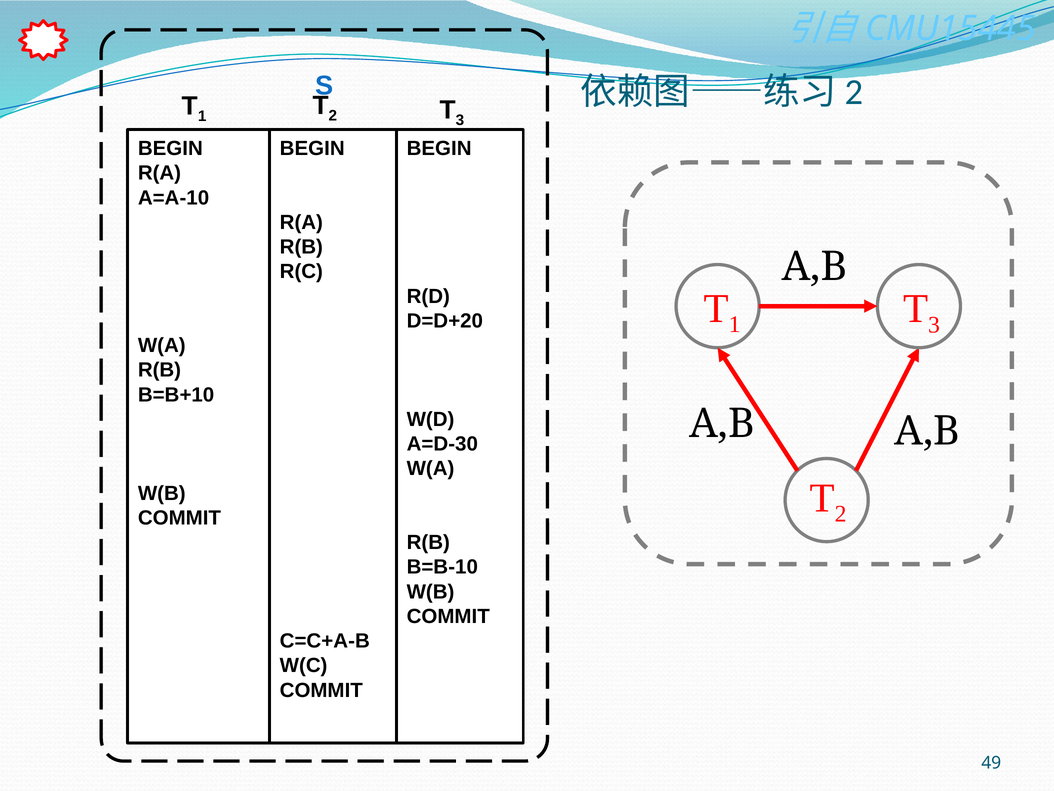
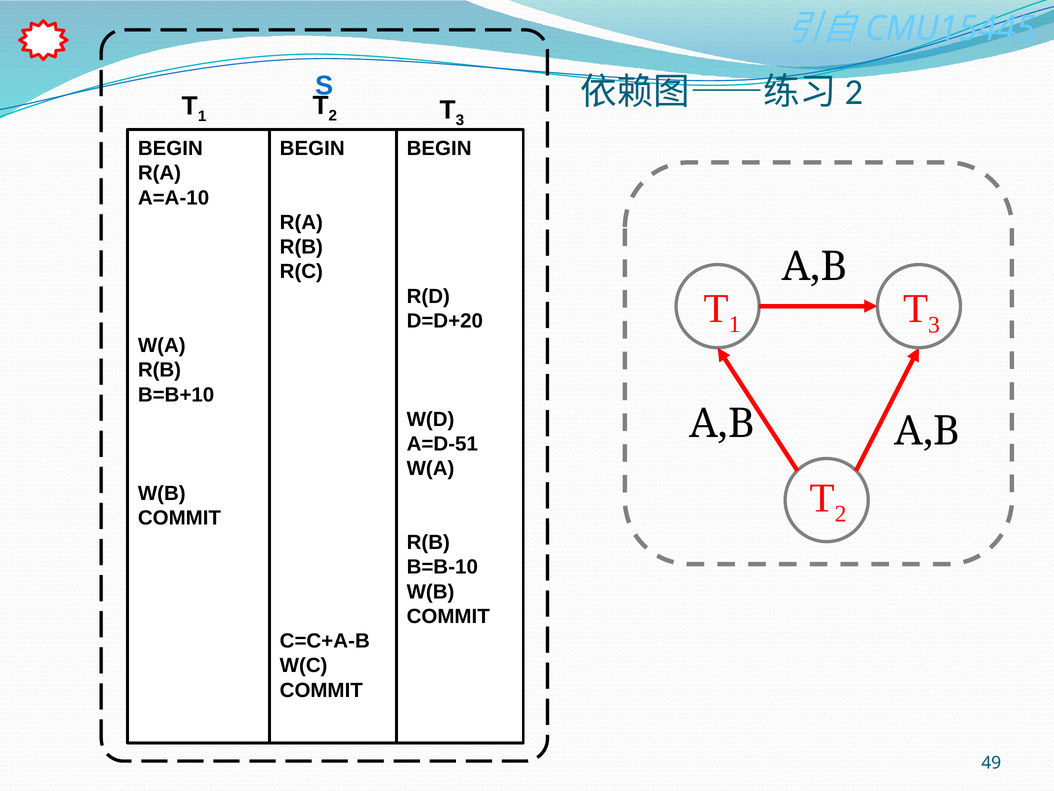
A=D-30: A=D-30 -> A=D-51
